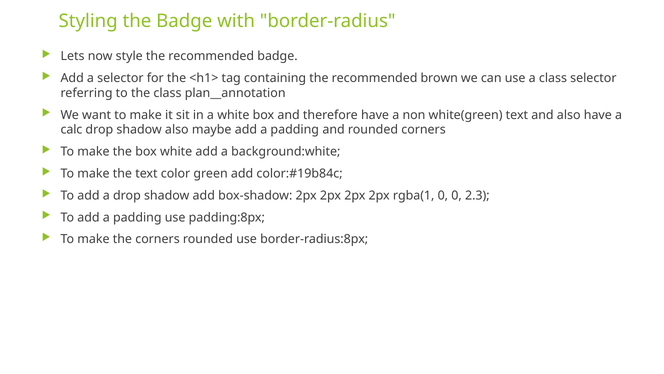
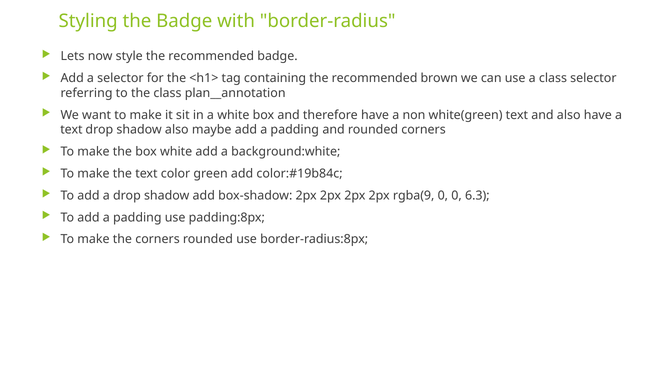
calc at (71, 130): calc -> text
rgba(1: rgba(1 -> rgba(9
2.3: 2.3 -> 6.3
